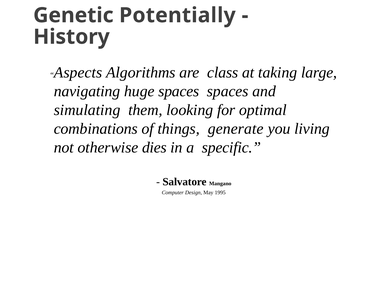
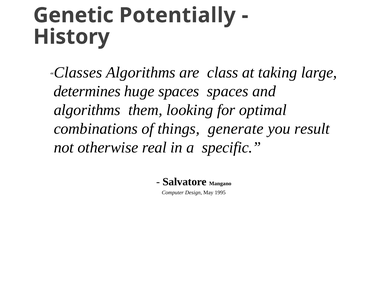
Aspects: Aspects -> Classes
navigating: navigating -> determines
simulating at (87, 110): simulating -> algorithms
living: living -> result
dies: dies -> real
